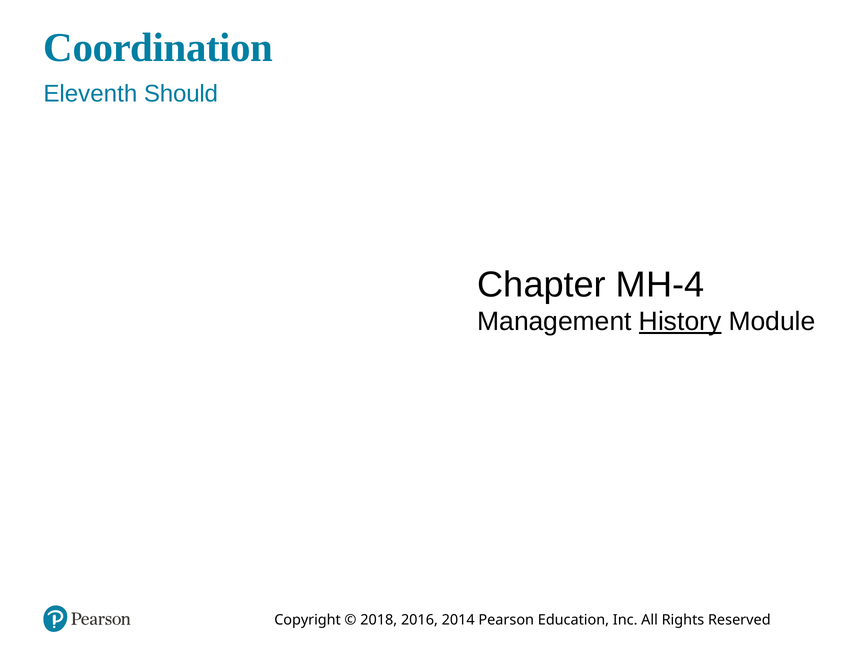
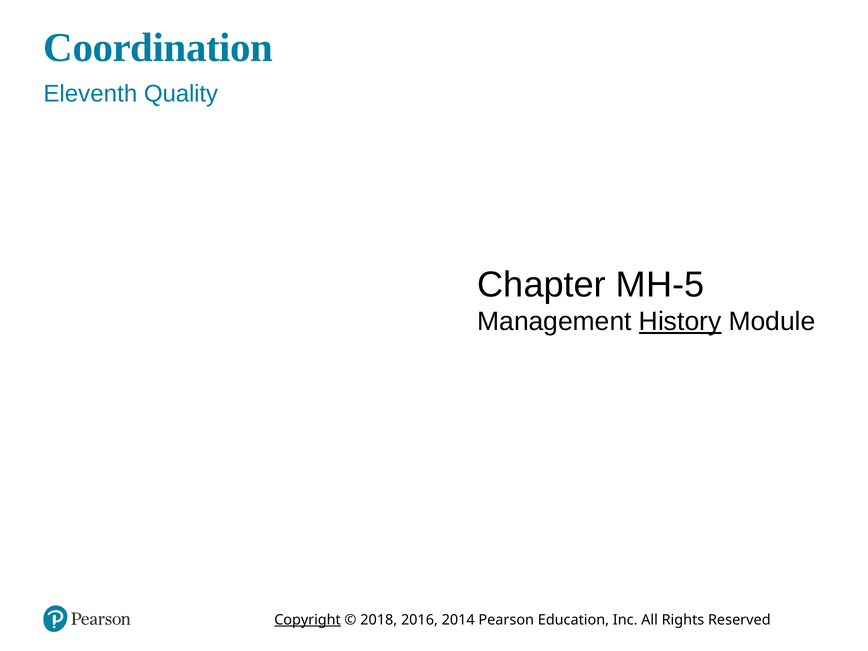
Should: Should -> Quality
MH-4: MH-4 -> MH-5
Copyright at (308, 620) underline: none -> present
